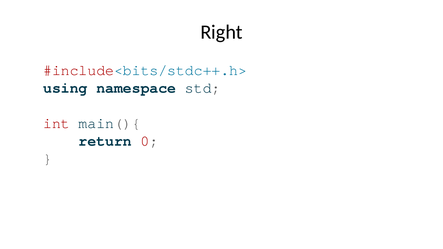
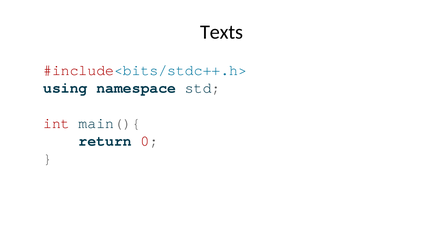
Right: Right -> Texts
